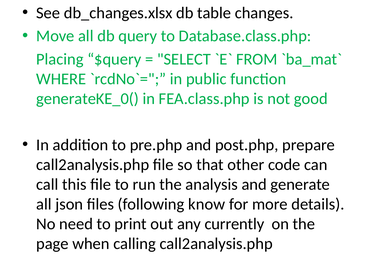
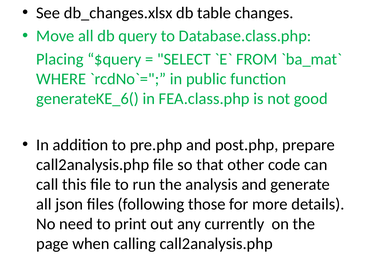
generateKE_0(: generateKE_0( -> generateKE_6(
know: know -> those
